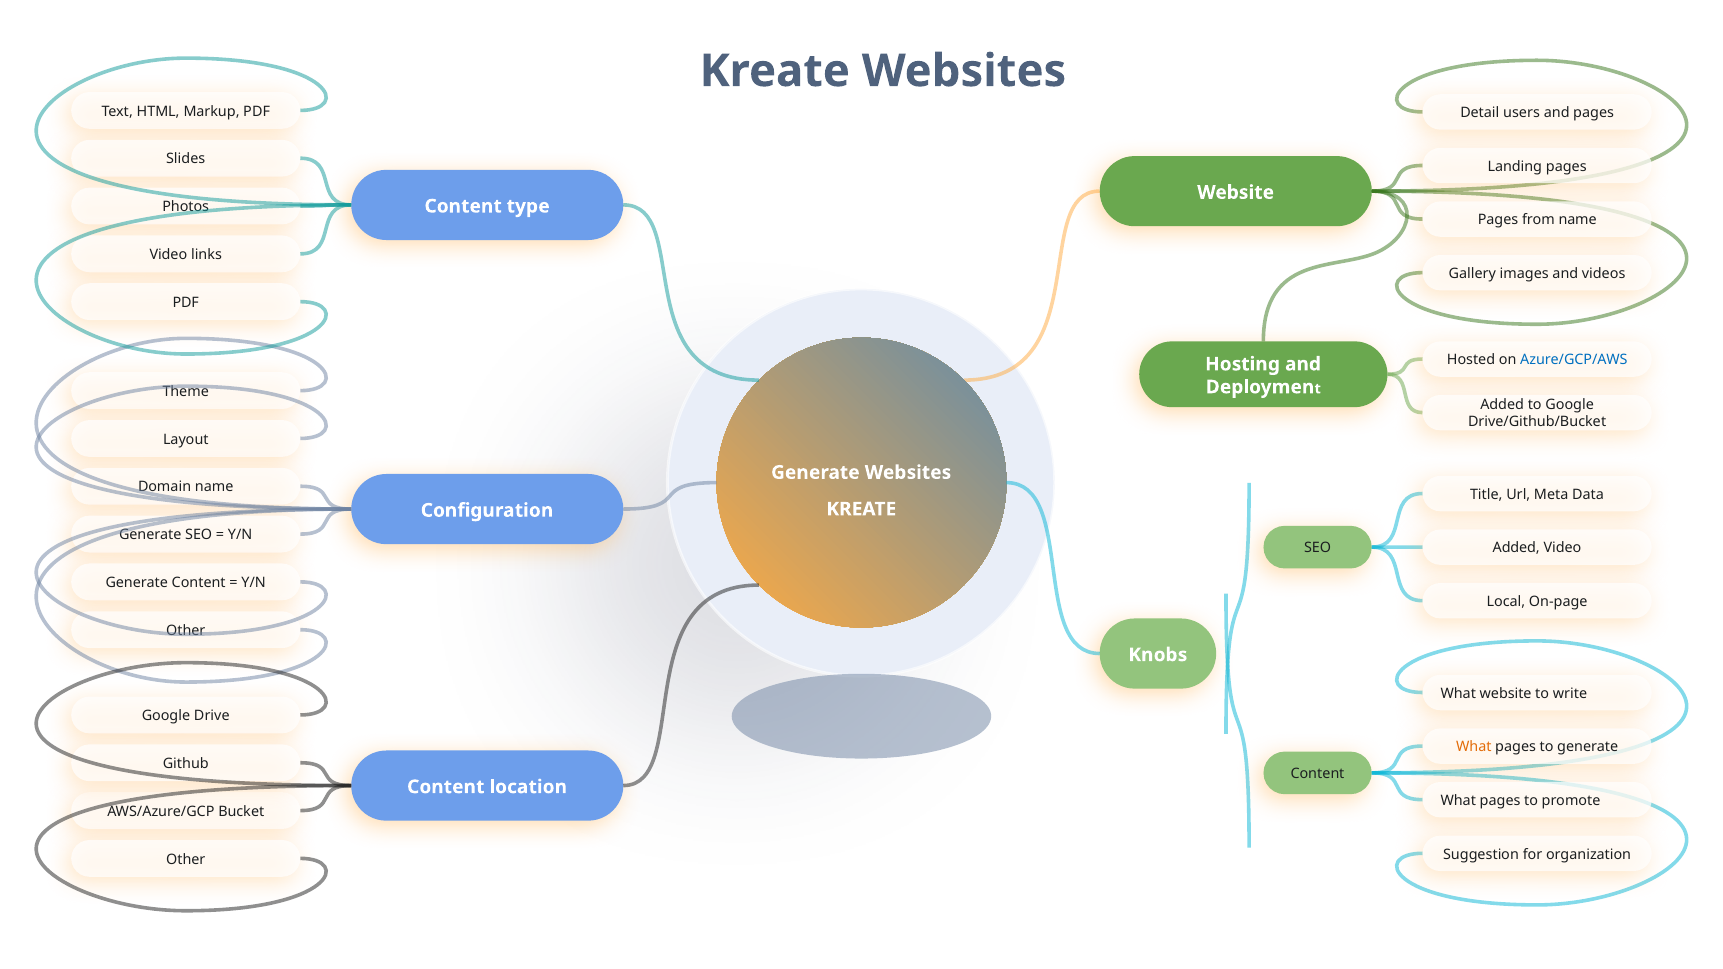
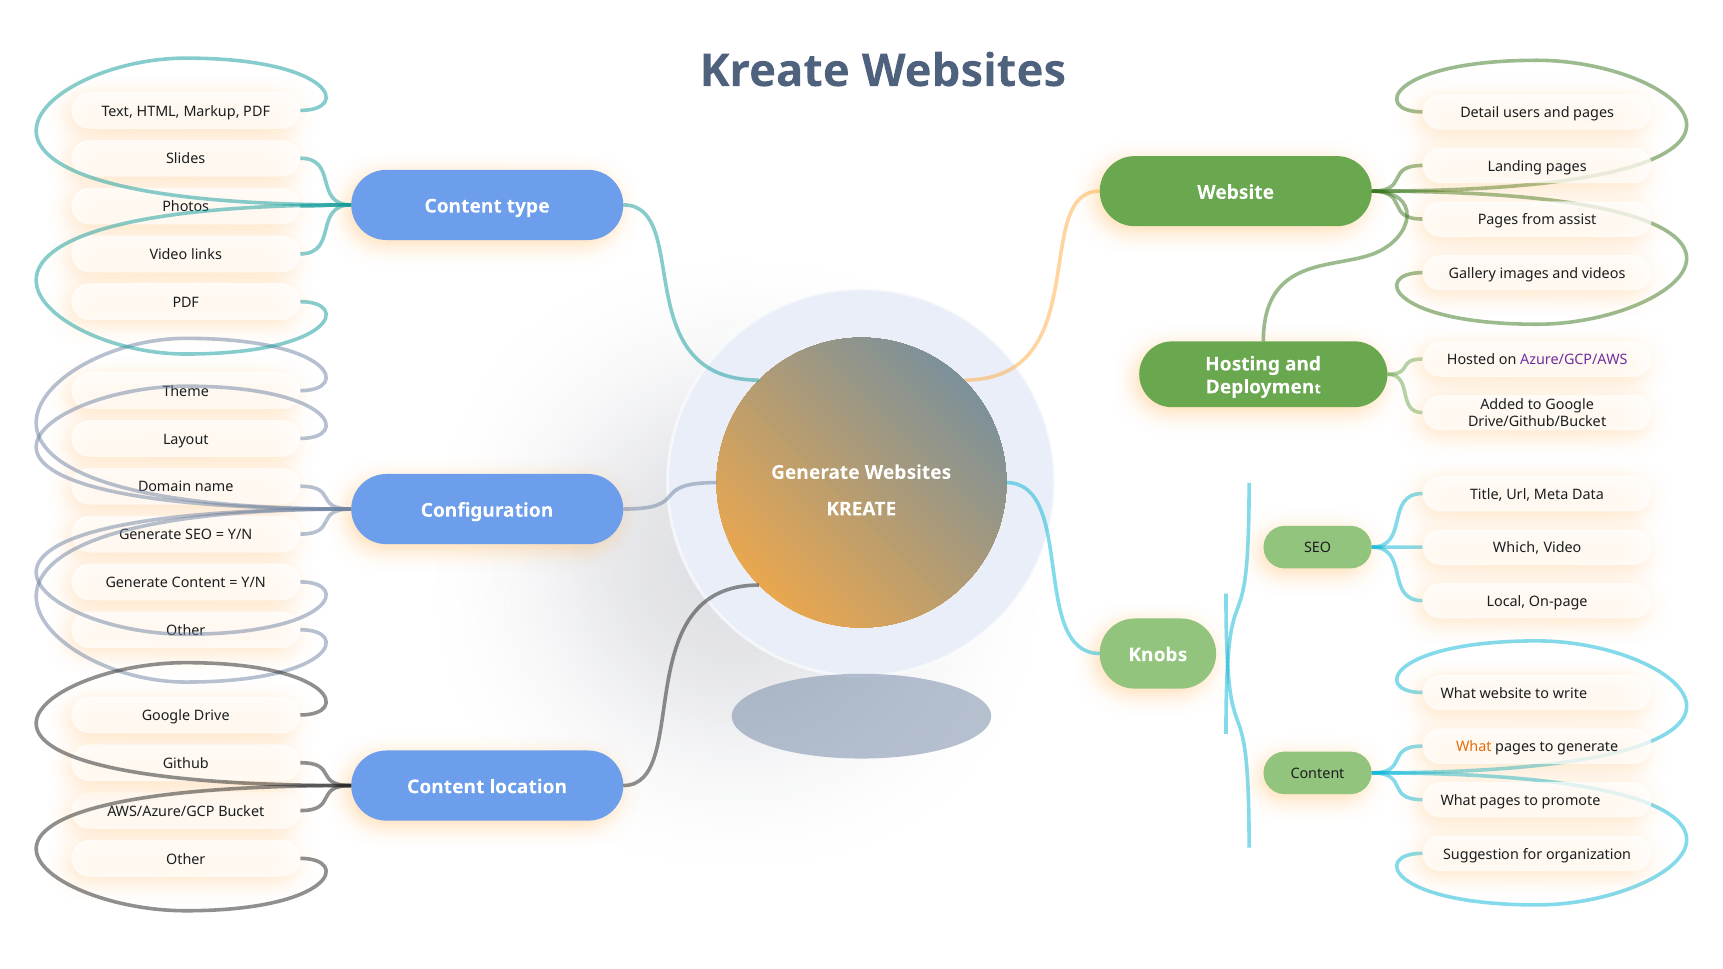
from name: name -> assist
Azure/GCP/AWS colour: blue -> purple
Added at (1516, 548): Added -> Which
